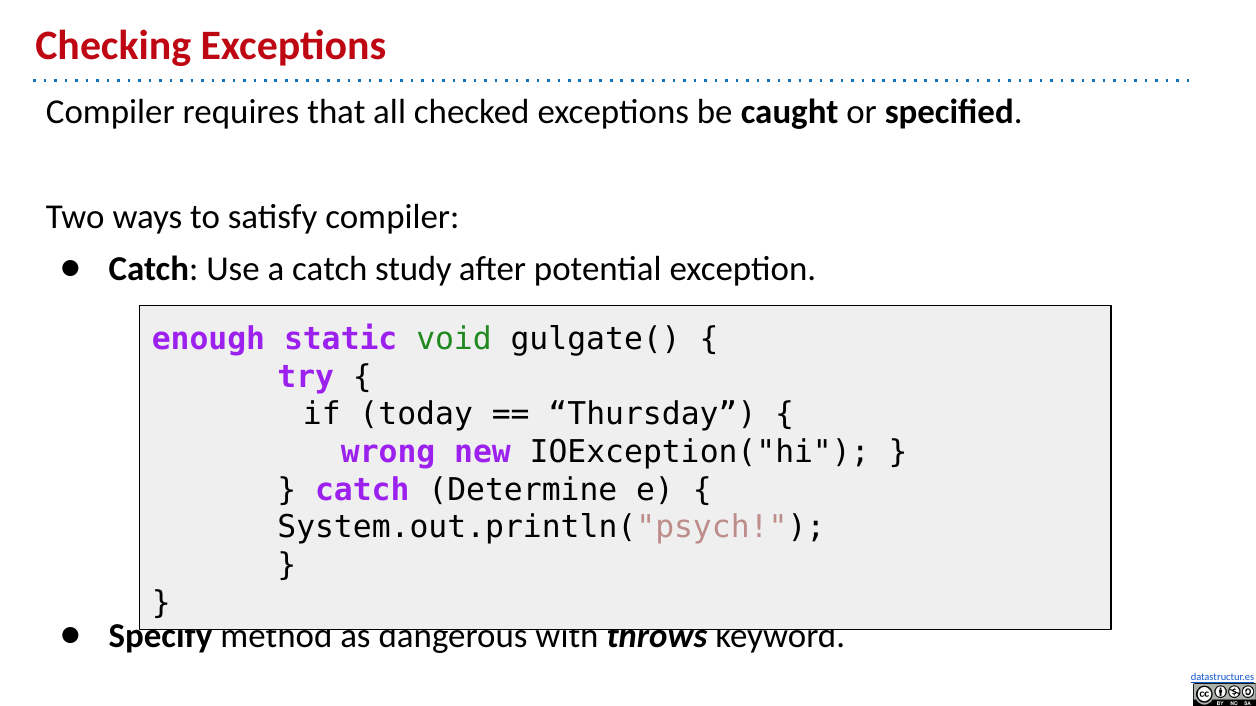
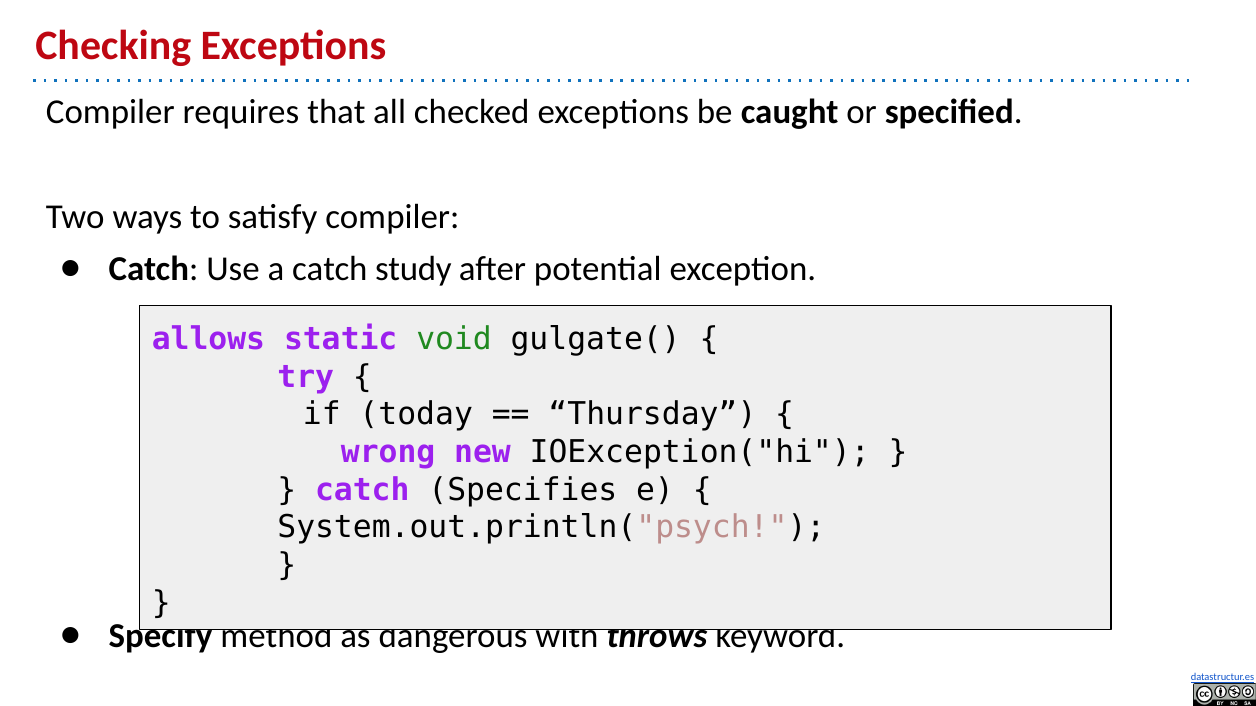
enough: enough -> allows
Determine: Determine -> Specifies
